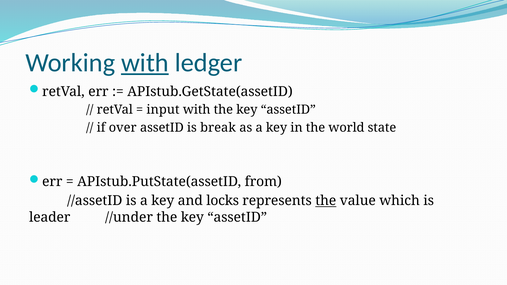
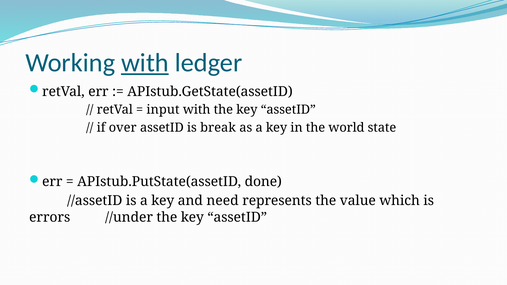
from: from -> done
locks: locks -> need
the at (326, 201) underline: present -> none
leader: leader -> errors
